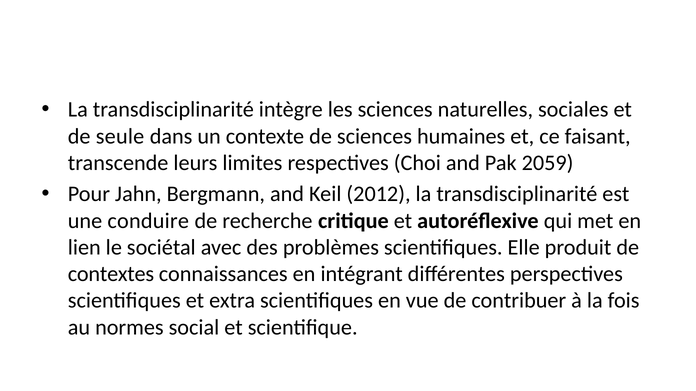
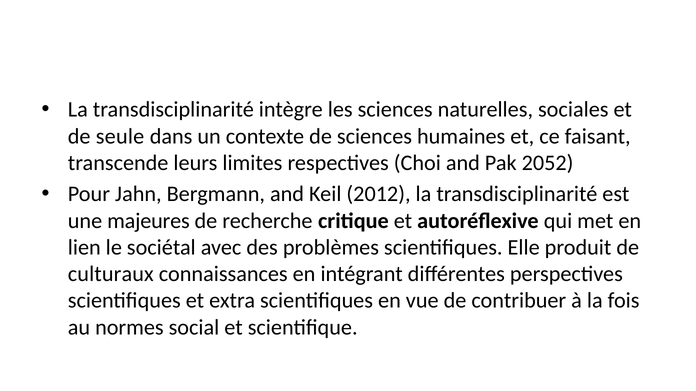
2059: 2059 -> 2052
conduire: conduire -> majeures
contextes: contextes -> culturaux
